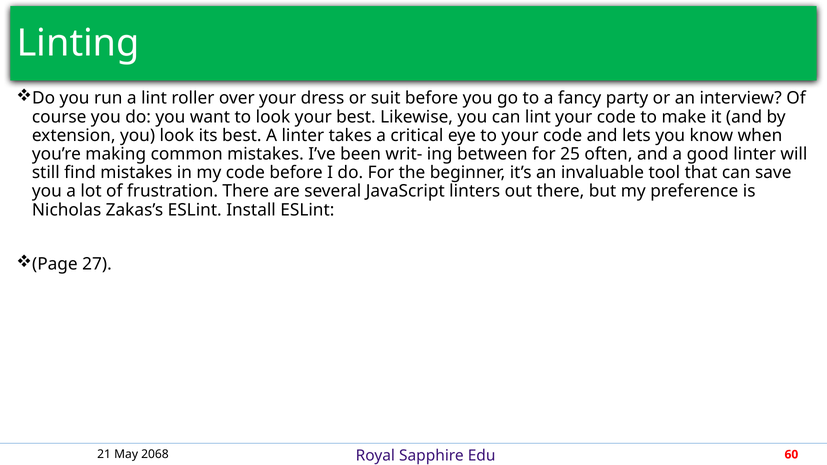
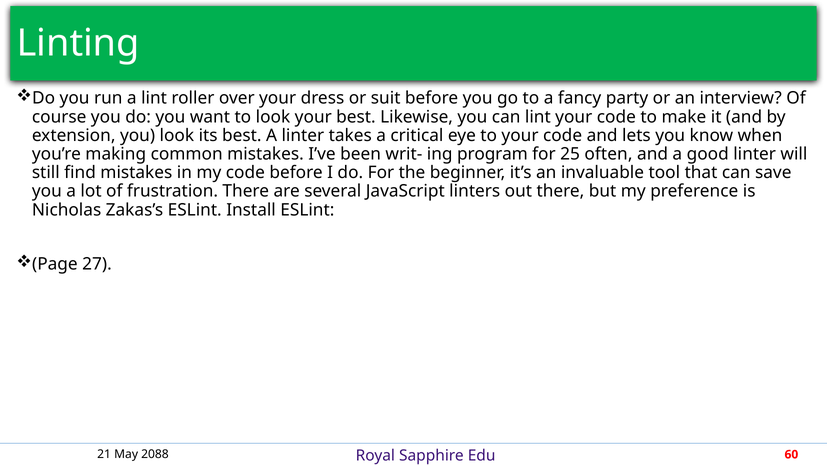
between: between -> program
2068: 2068 -> 2088
